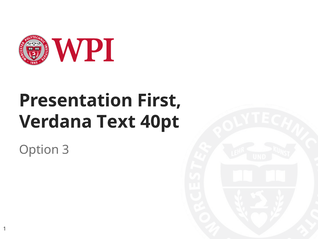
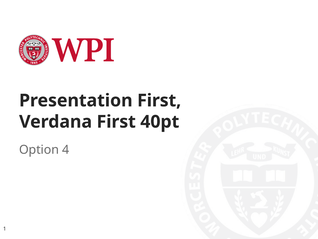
Verdana Text: Text -> First
3: 3 -> 4
